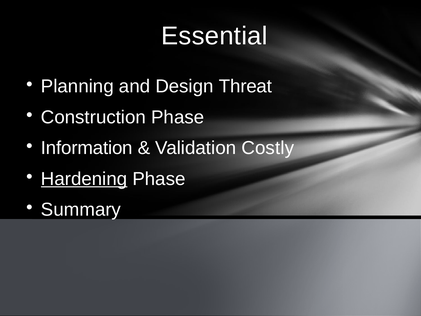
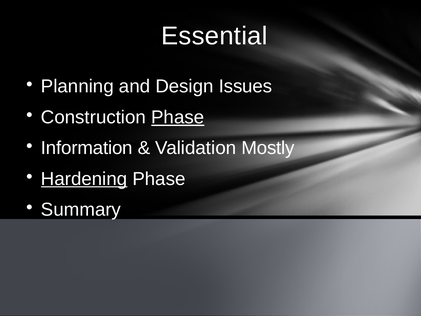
Threat: Threat -> Issues
Phase at (178, 117) underline: none -> present
Costly: Costly -> Mostly
